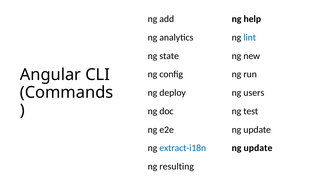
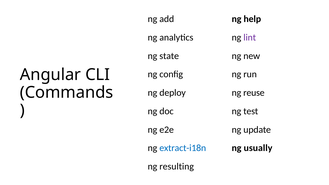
lint colour: blue -> purple
users: users -> reuse
update at (258, 148): update -> usually
